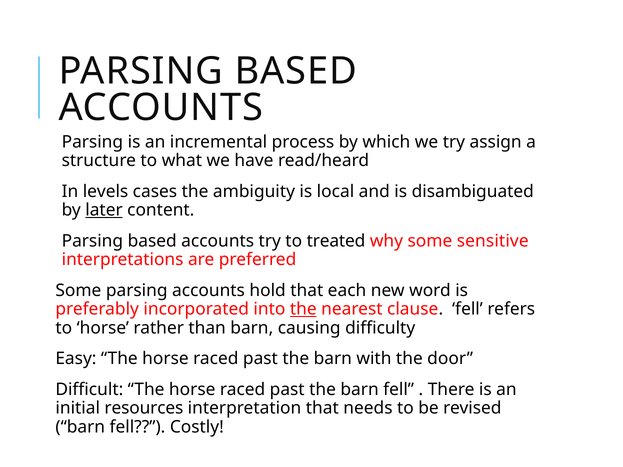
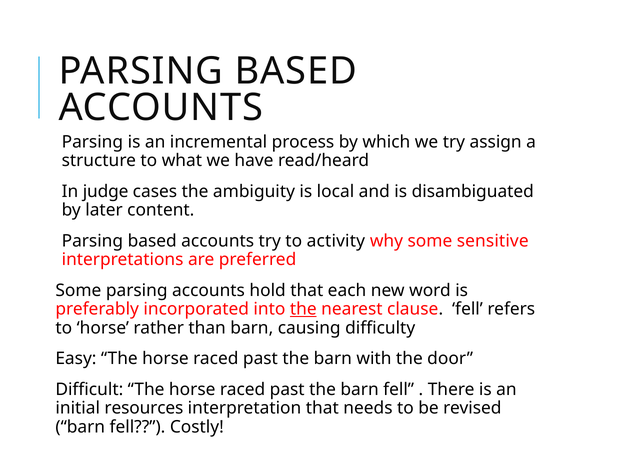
levels: levels -> judge
later underline: present -> none
treated: treated -> activity
